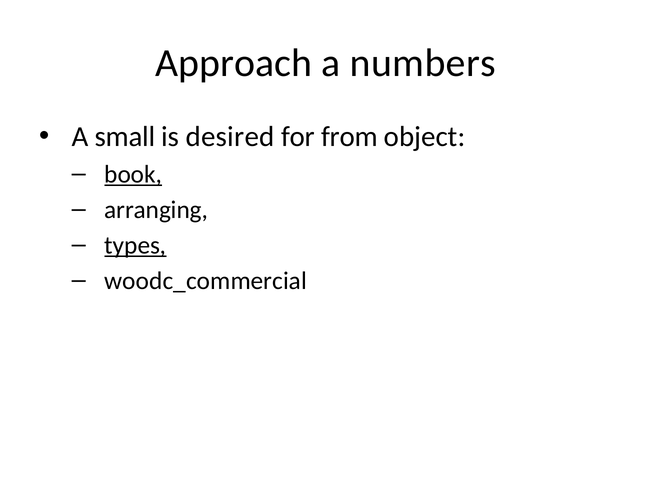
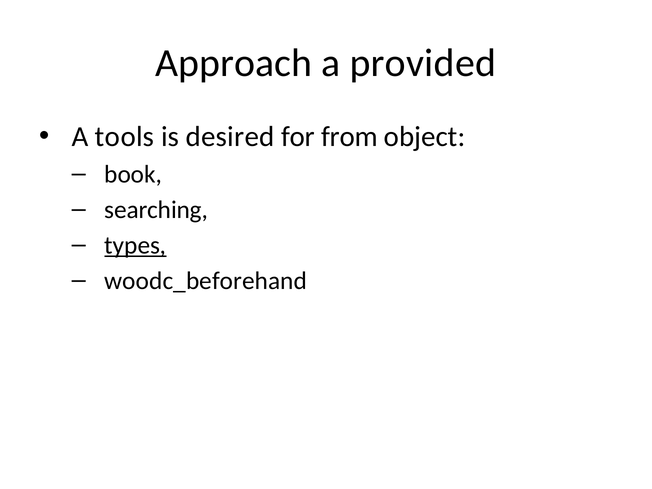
numbers: numbers -> provided
small: small -> tools
book underline: present -> none
arranging: arranging -> searching
woodc_commercial: woodc_commercial -> woodc_beforehand
